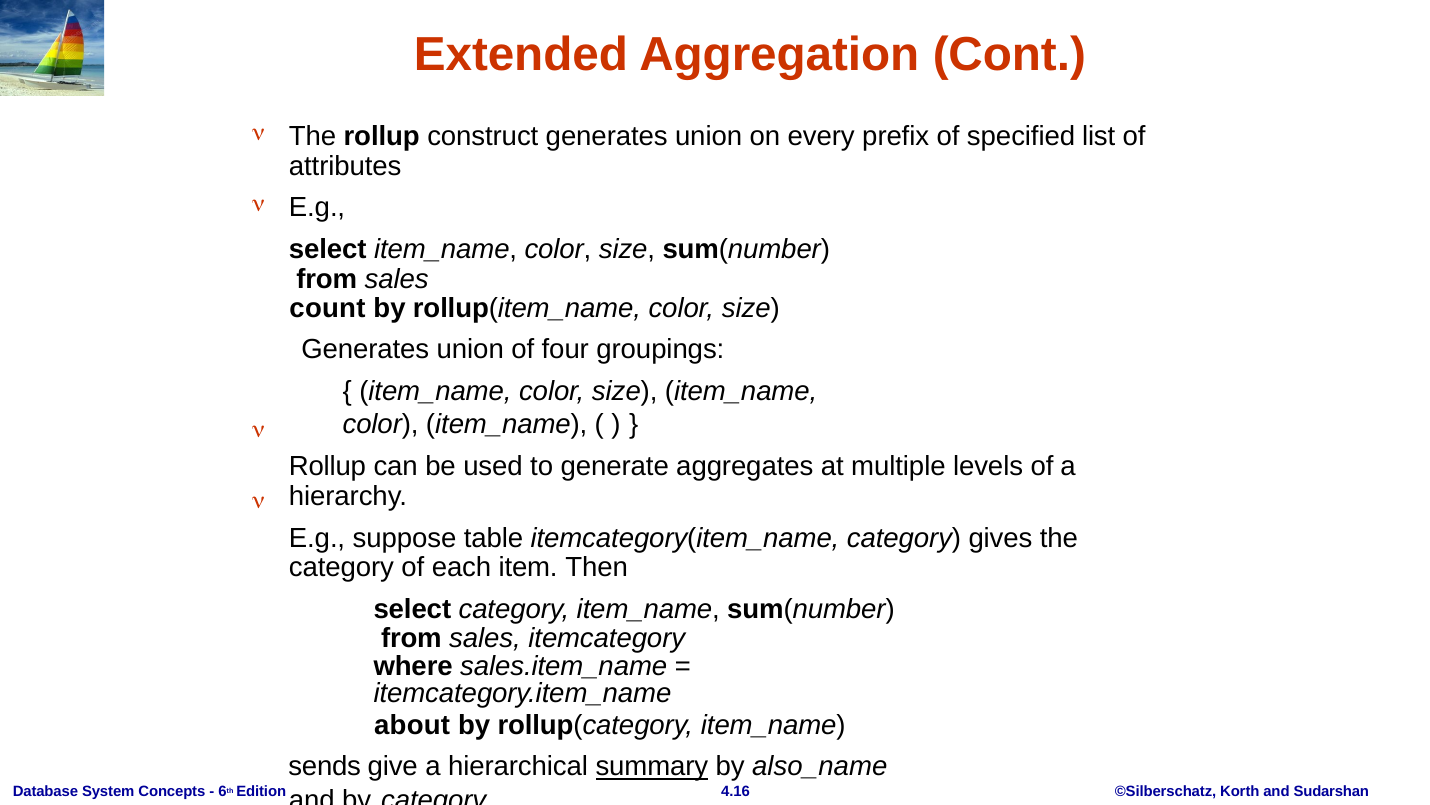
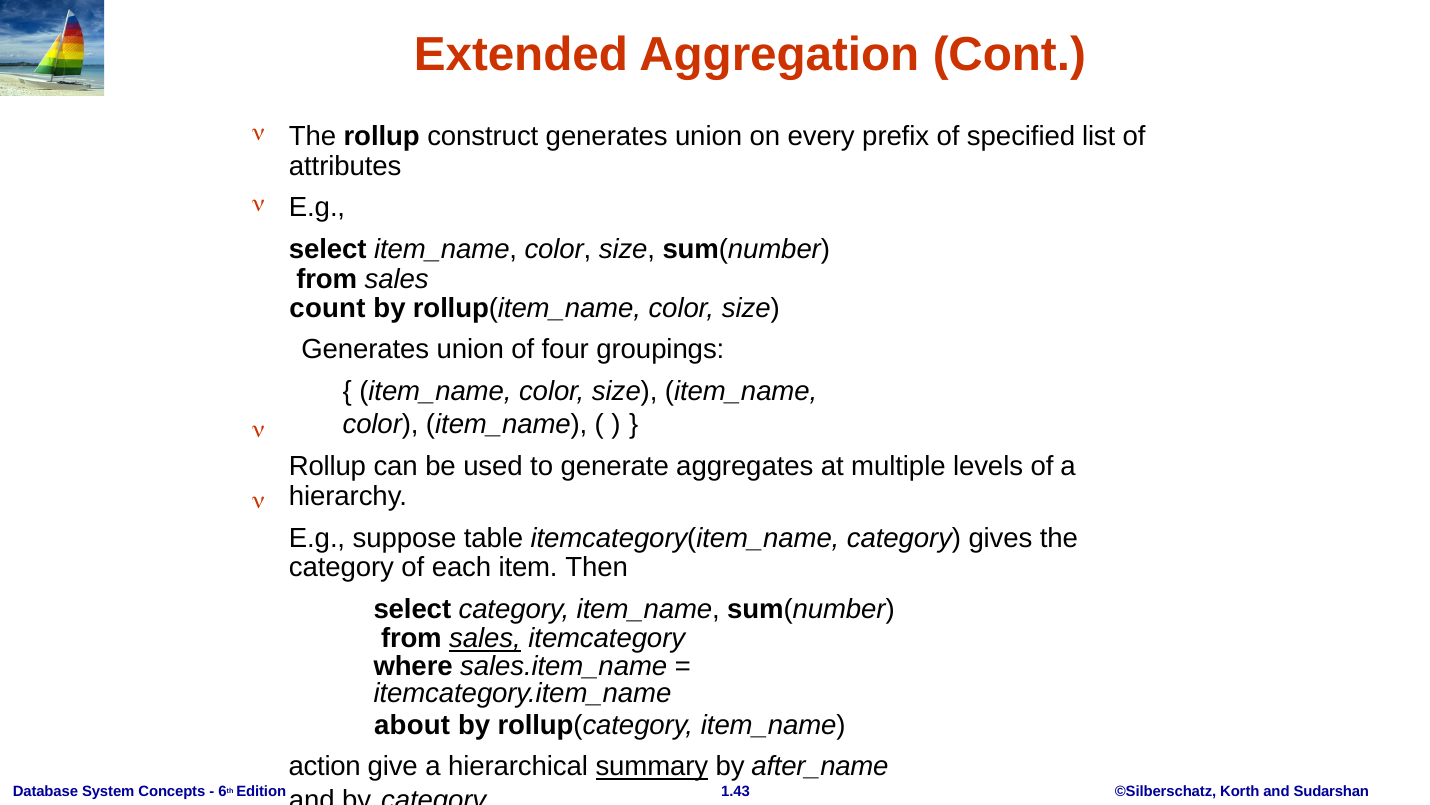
sales at (485, 638) underline: none -> present
sends: sends -> action
also_name: also_name -> after_name
4.16: 4.16 -> 1.43
